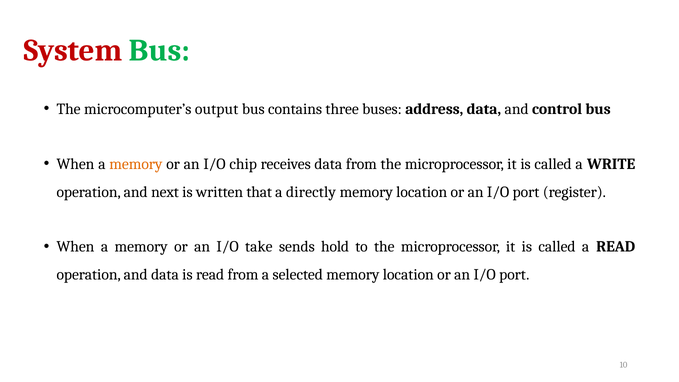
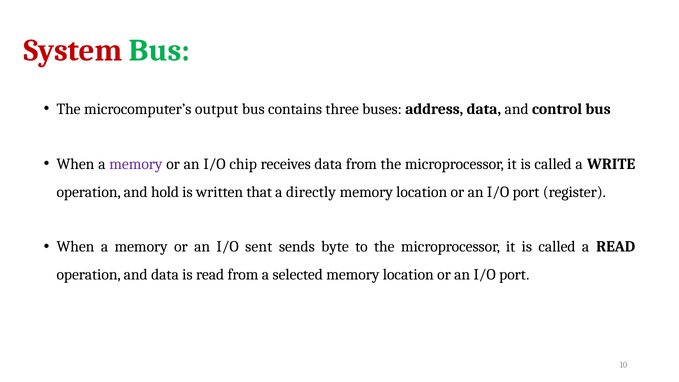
memory at (136, 164) colour: orange -> purple
next: next -> hold
take: take -> sent
hold: hold -> byte
